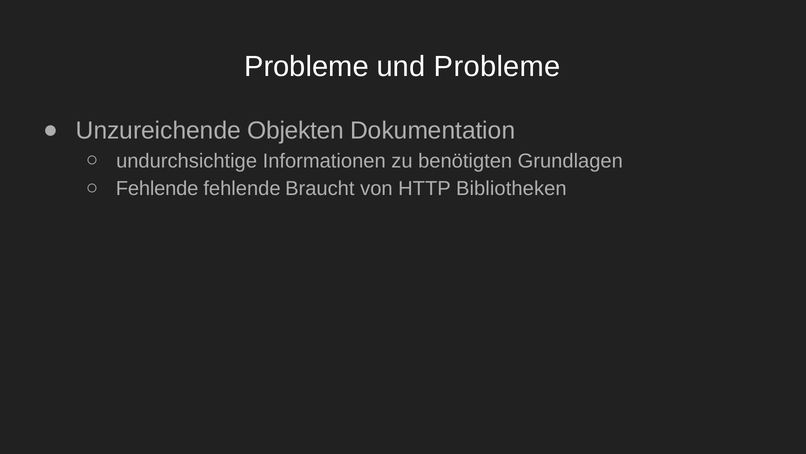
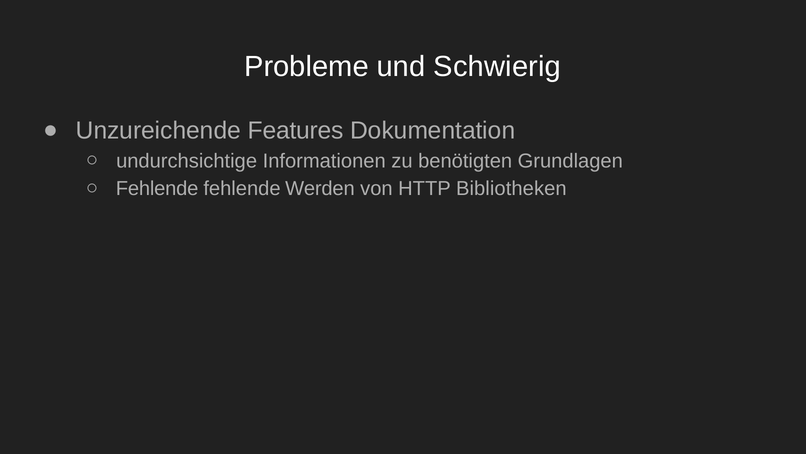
und Probleme: Probleme -> Schwierig
Objekten: Objekten -> Features
Braucht: Braucht -> Werden
